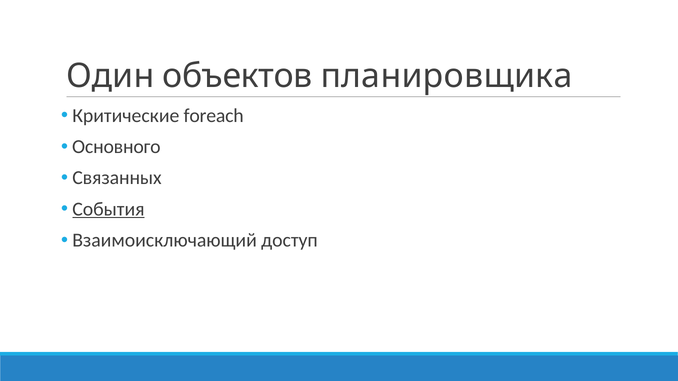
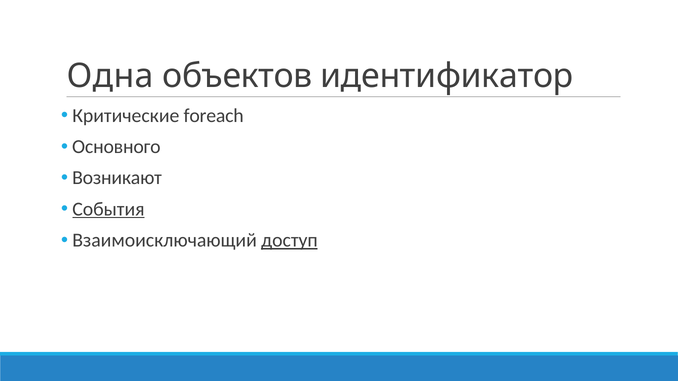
Один: Один -> Одна
планировщика: планировщика -> идентификатор
Связанных: Связанных -> Возникают
доступ underline: none -> present
